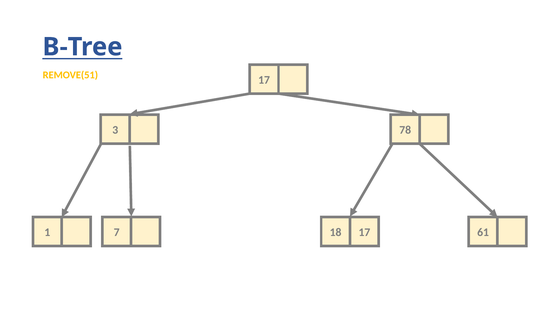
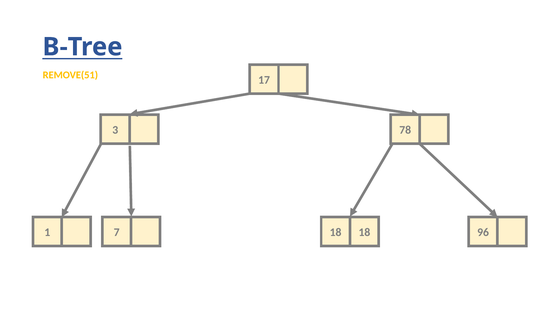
18 17: 17 -> 18
61: 61 -> 96
